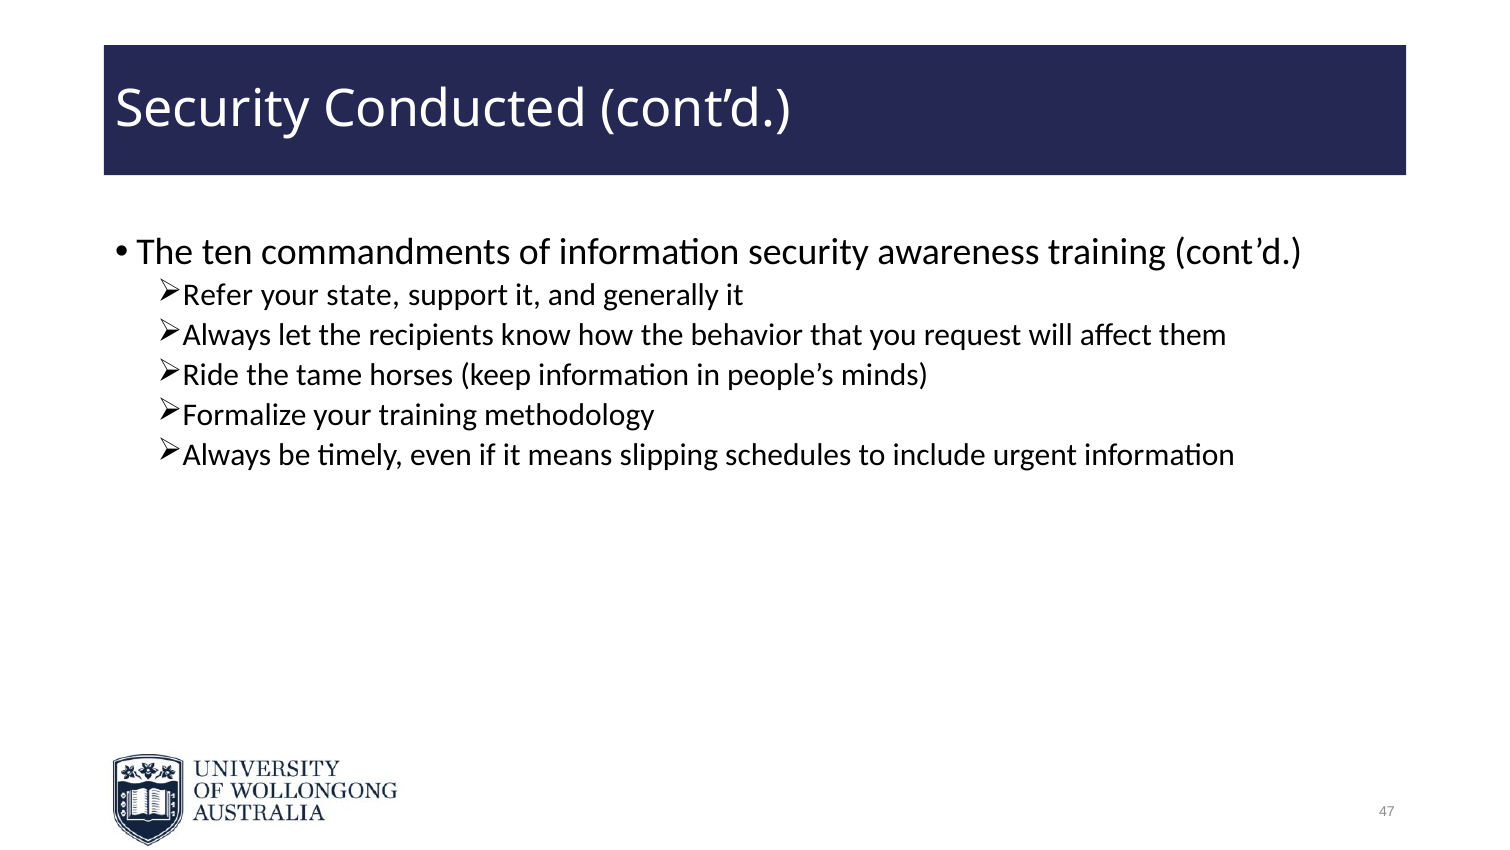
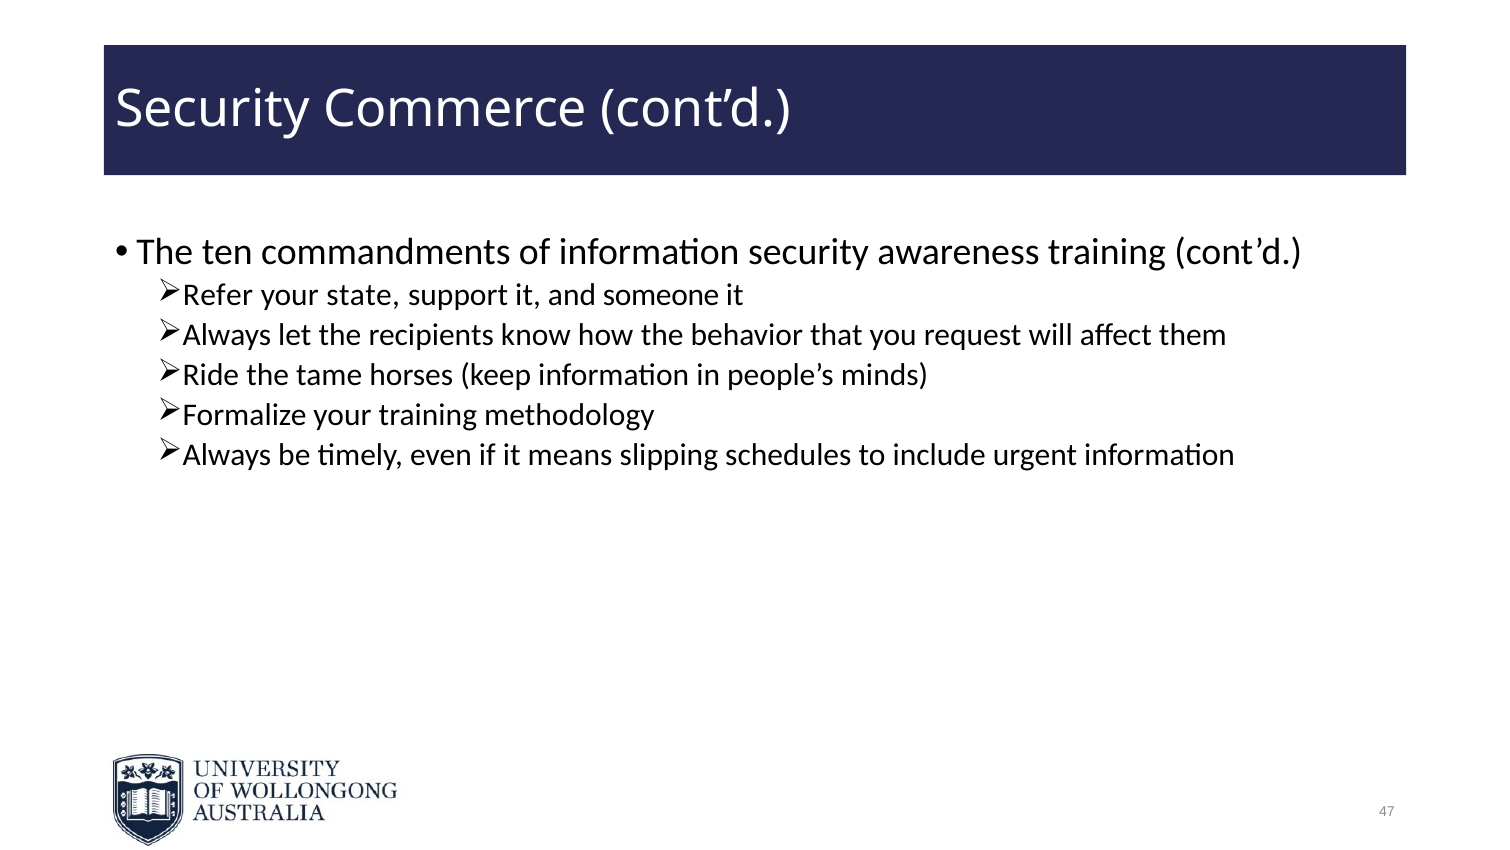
Conducted: Conducted -> Commerce
generally: generally -> someone
